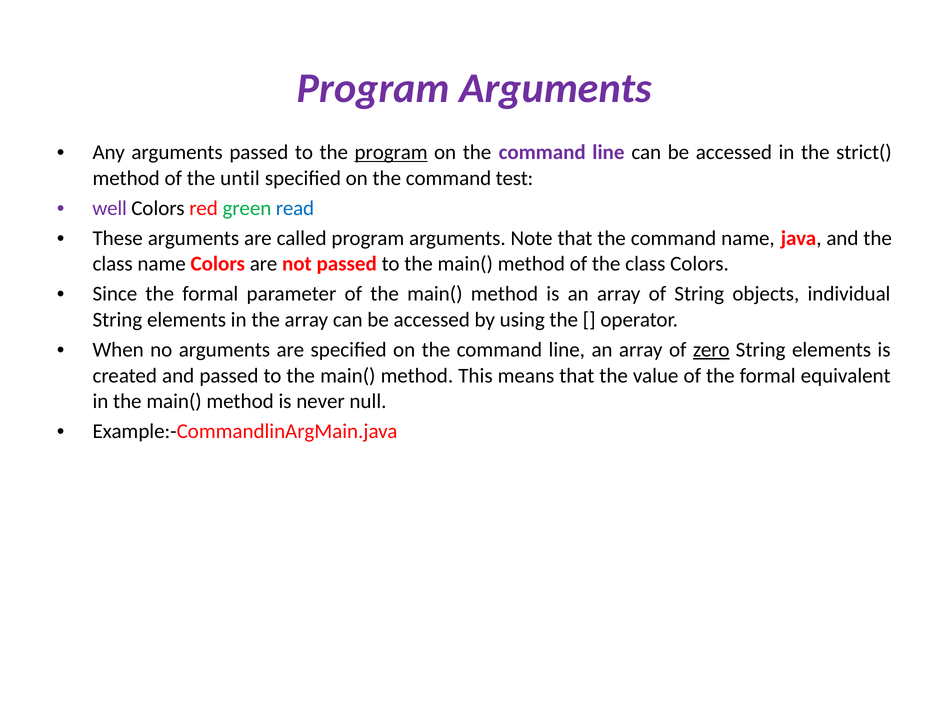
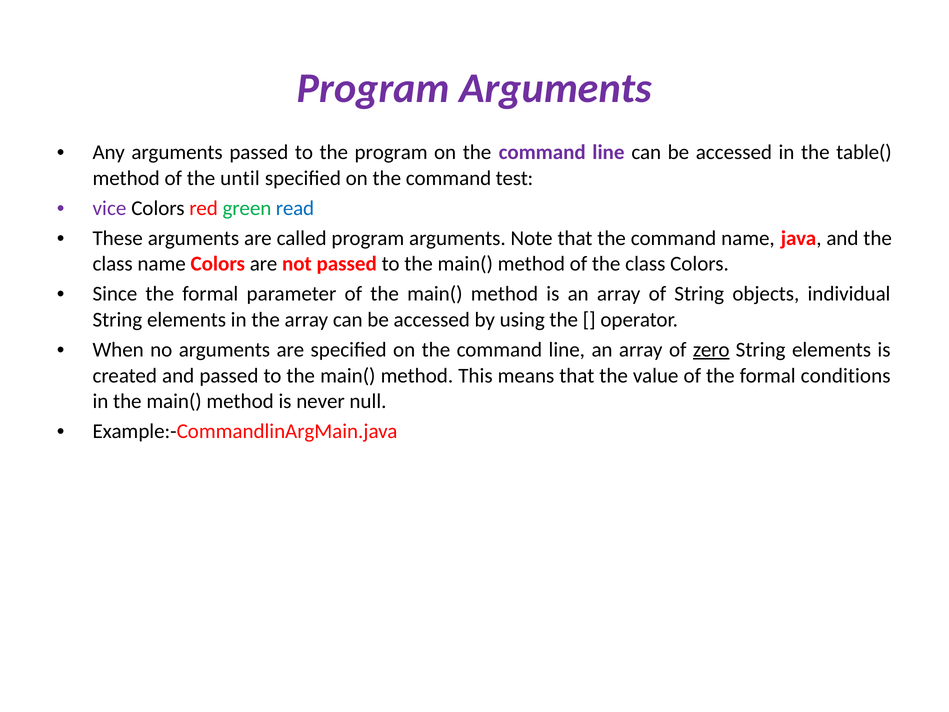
program at (391, 152) underline: present -> none
strict(: strict( -> table(
well: well -> vice
equivalent: equivalent -> conditions
